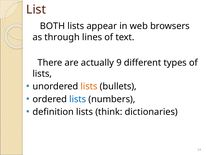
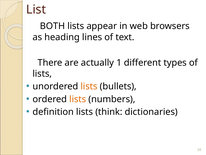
through: through -> heading
9: 9 -> 1
lists at (78, 99) colour: blue -> orange
